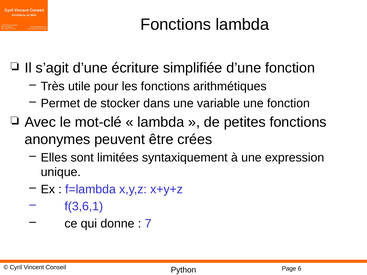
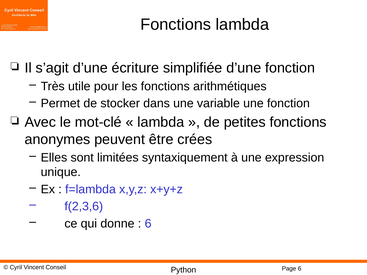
f(3,6,1: f(3,6,1 -> f(2,3,6
7 at (148, 224): 7 -> 6
